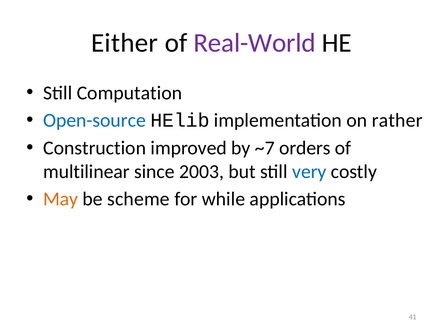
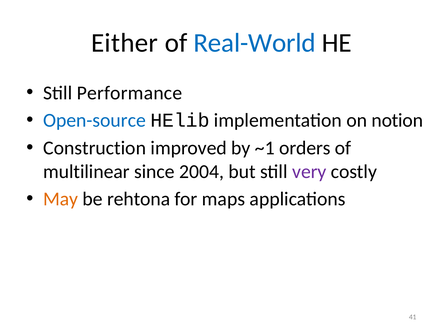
Real-World colour: purple -> blue
Computation: Computation -> Performance
rather: rather -> notion
~7: ~7 -> ~1
2003: 2003 -> 2004
very colour: blue -> purple
scheme: scheme -> rehtona
while: while -> maps
